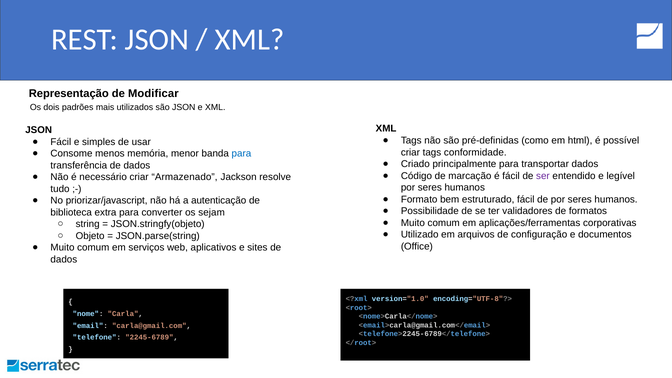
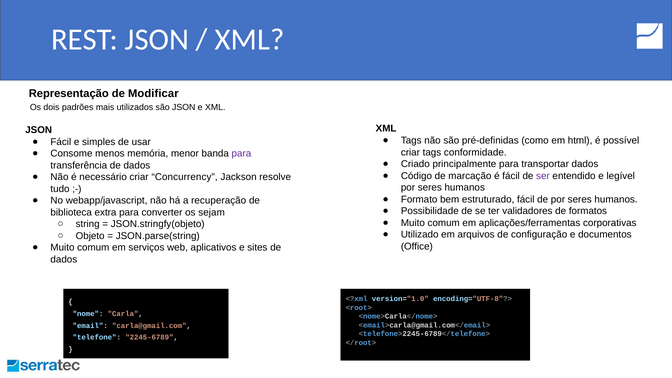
para at (241, 154) colour: blue -> purple
Armazenado: Armazenado -> Concurrency
priorizar/javascript: priorizar/javascript -> webapp/javascript
autenticação: autenticação -> recuperação
